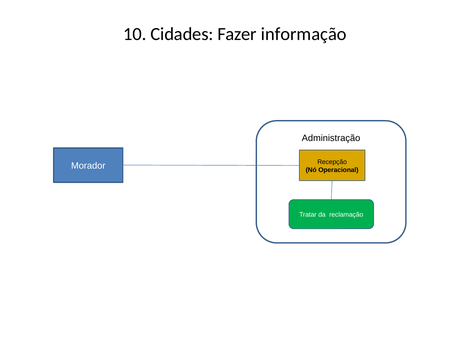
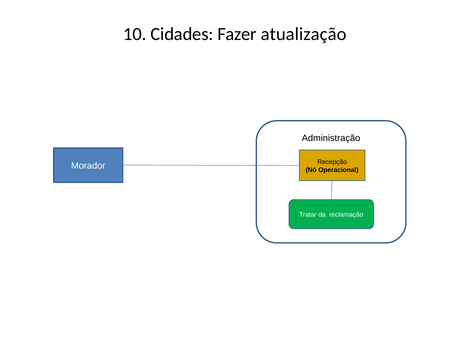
informação: informação -> atualização
